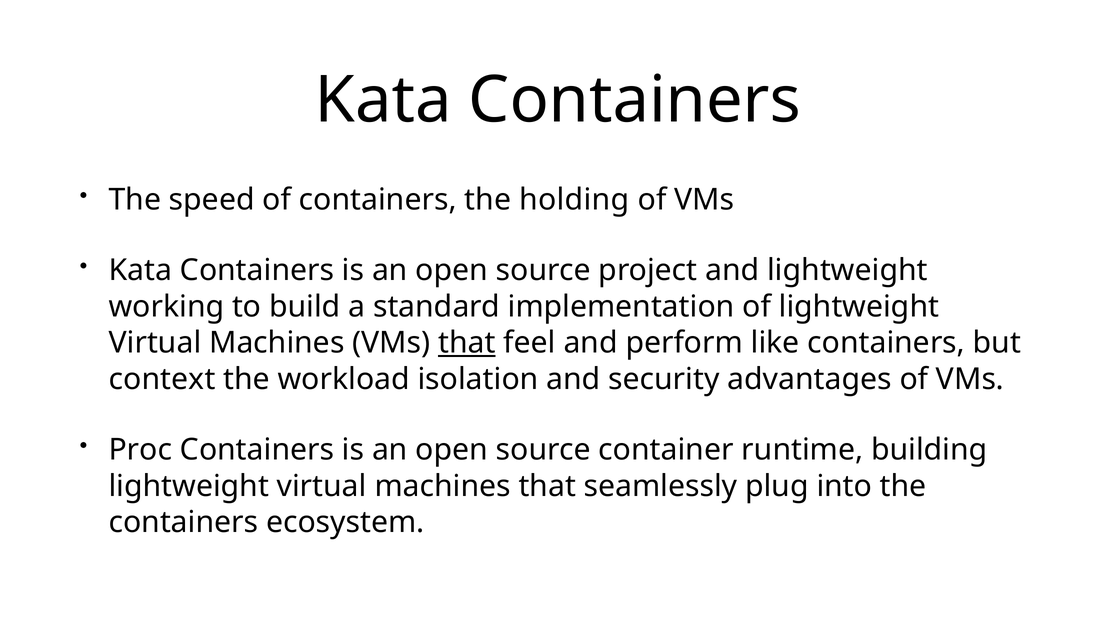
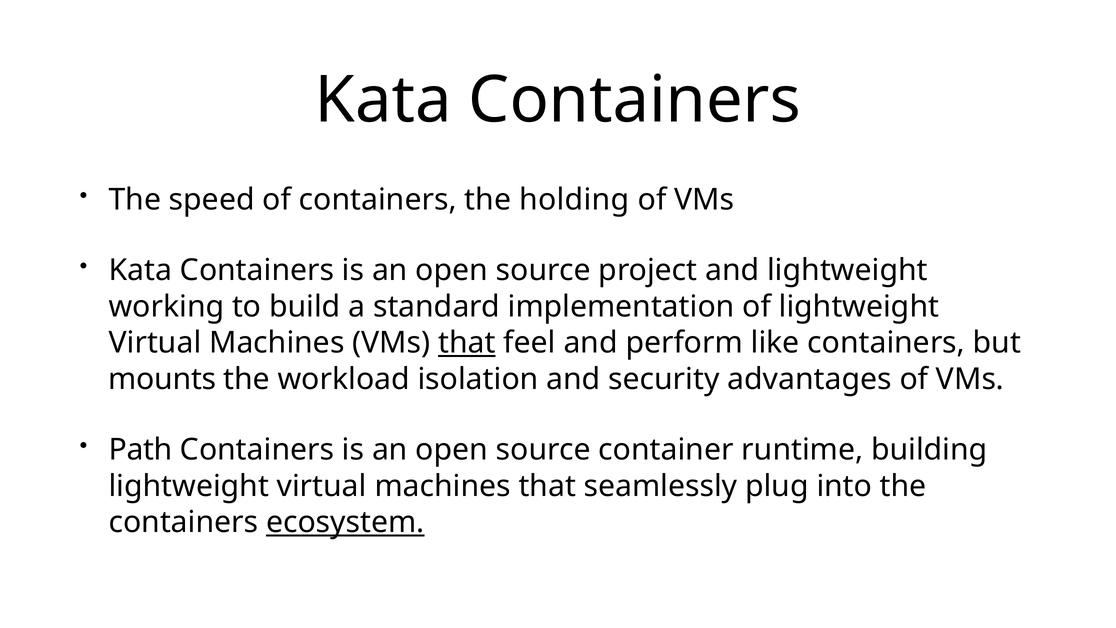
context: context -> mounts
Proc: Proc -> Path
ecosystem underline: none -> present
